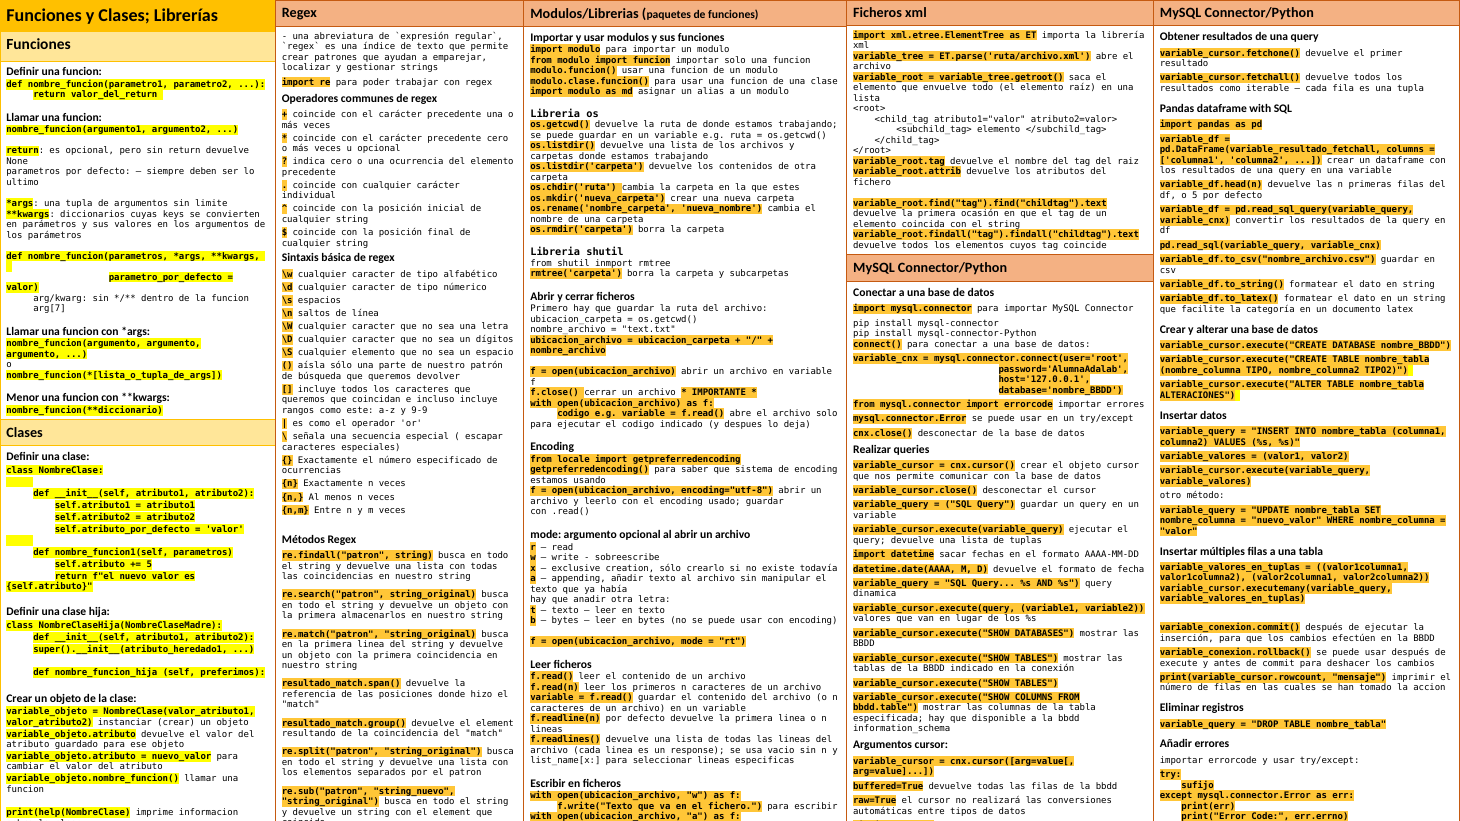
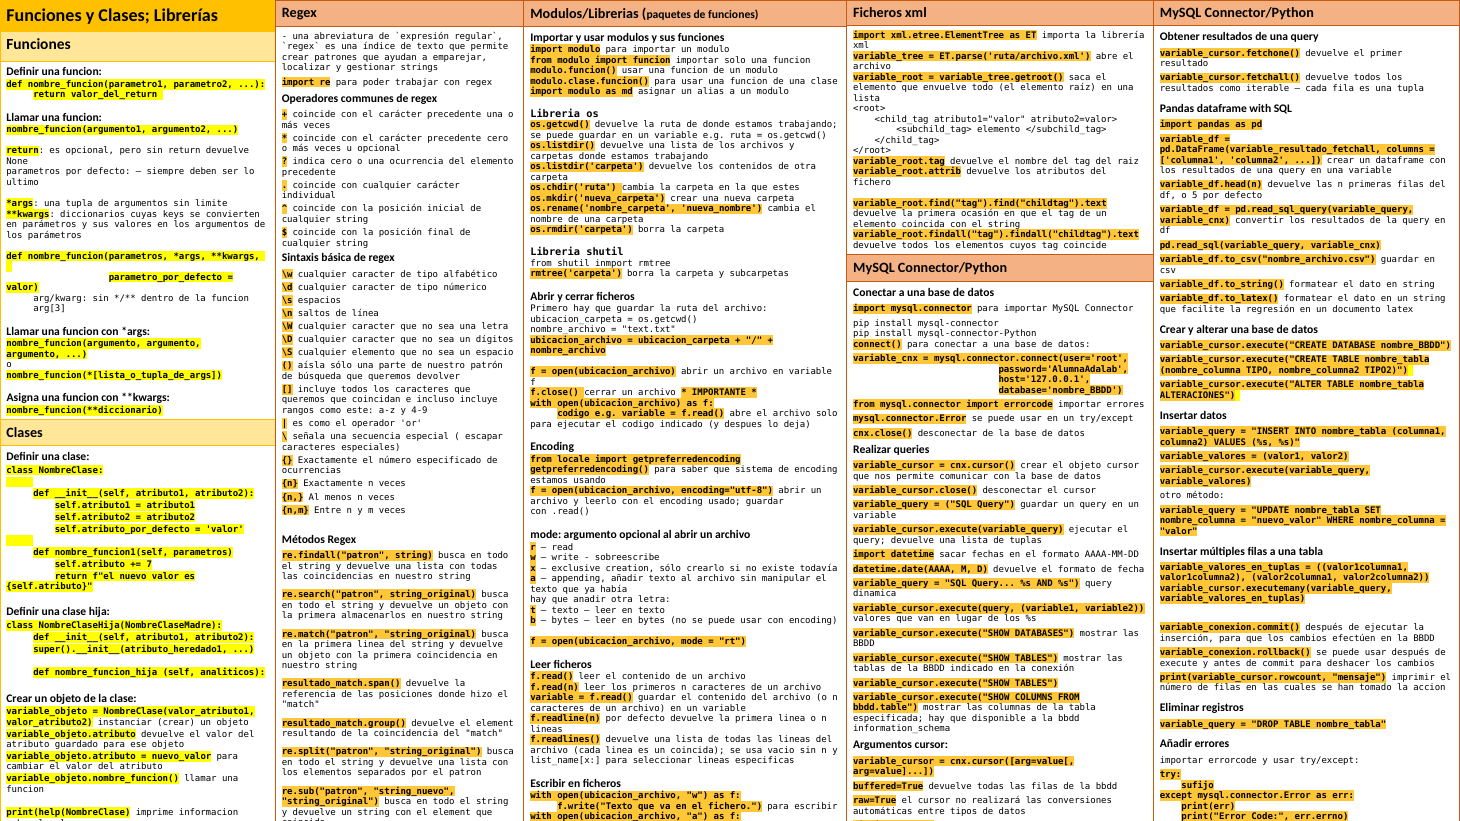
arg[7: arg[7 -> arg[3
categoría: categoría -> regresión
Menor: Menor -> Asigna
9-9: 9-9 -> 4-9
5 at (149, 565): 5 -> 7
preferimos: preferimos -> analiticos
un response: response -> coincida
